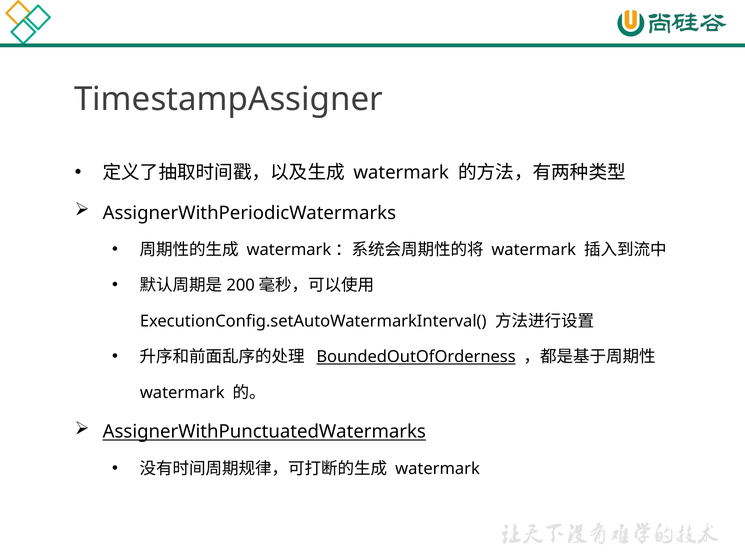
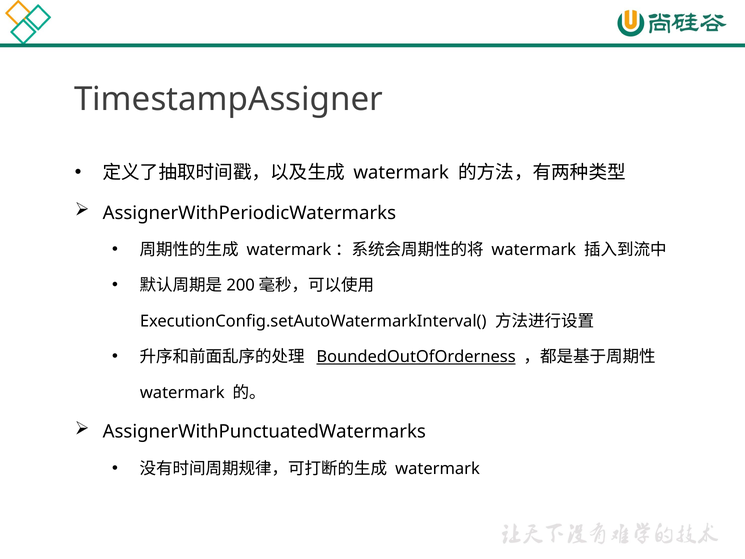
AssignerWithPunctuatedWatermarks underline: present -> none
